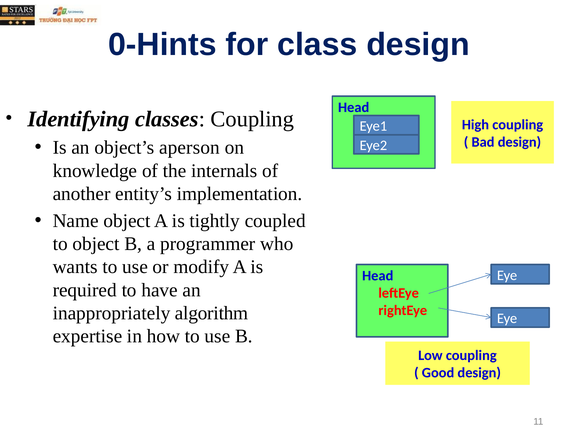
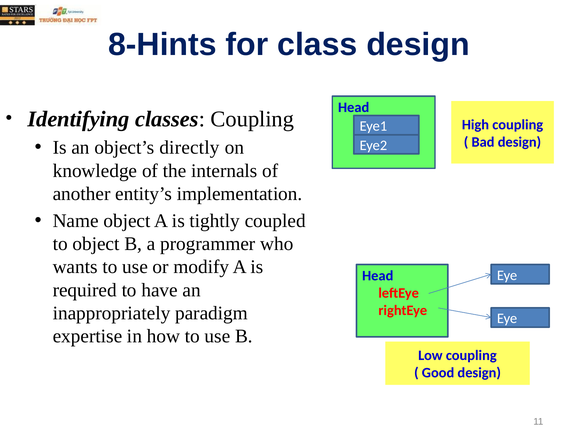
0-Hints: 0-Hints -> 8-Hints
aperson: aperson -> directly
algorithm: algorithm -> paradigm
